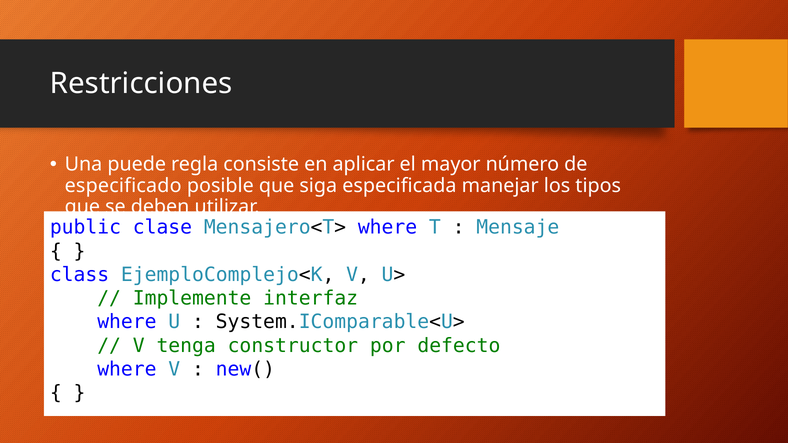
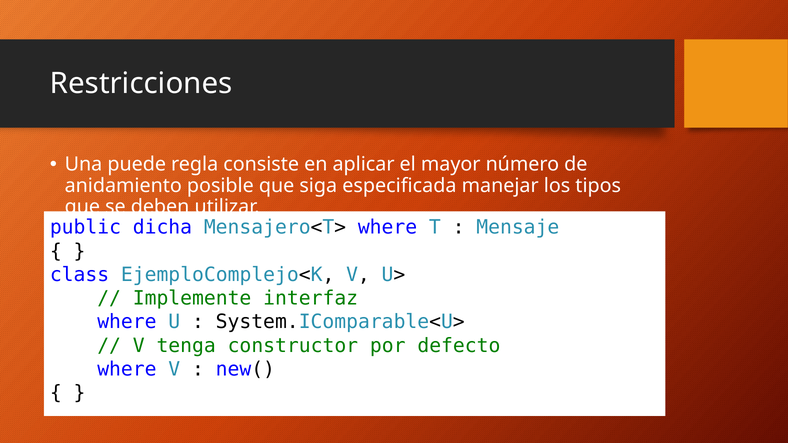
especificado: especificado -> anidamiento
clase: clase -> dicha
